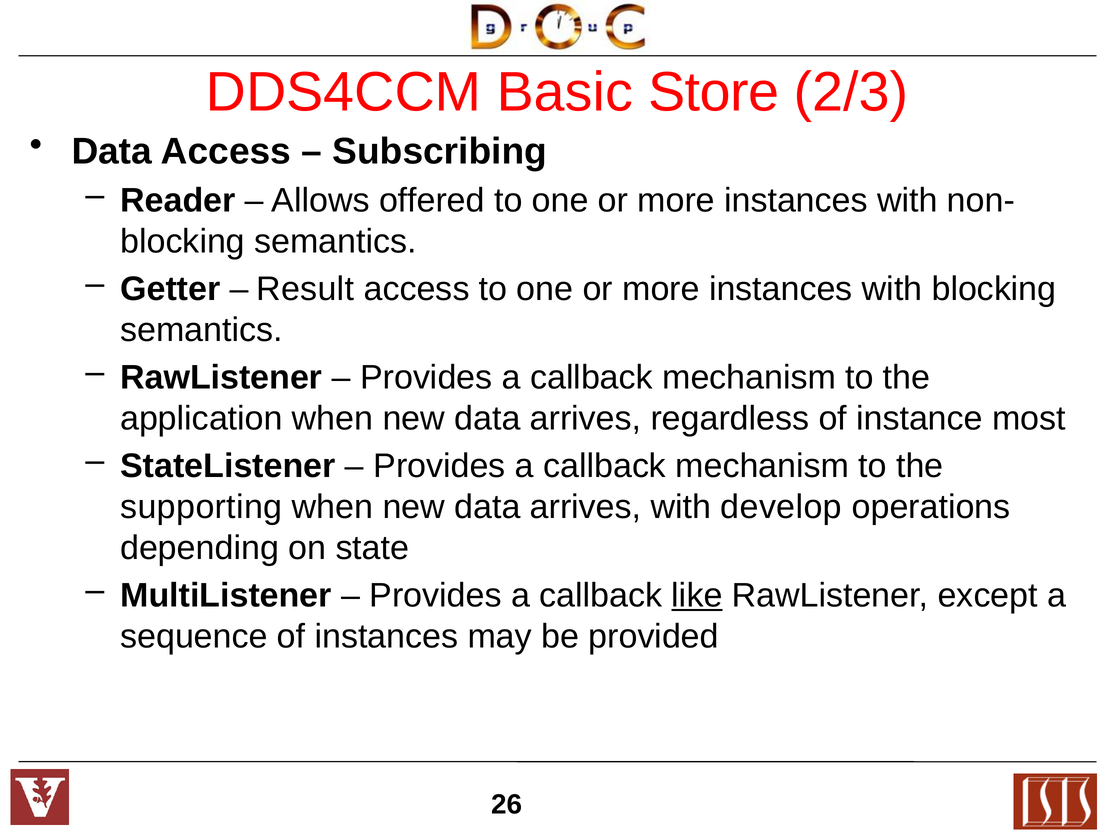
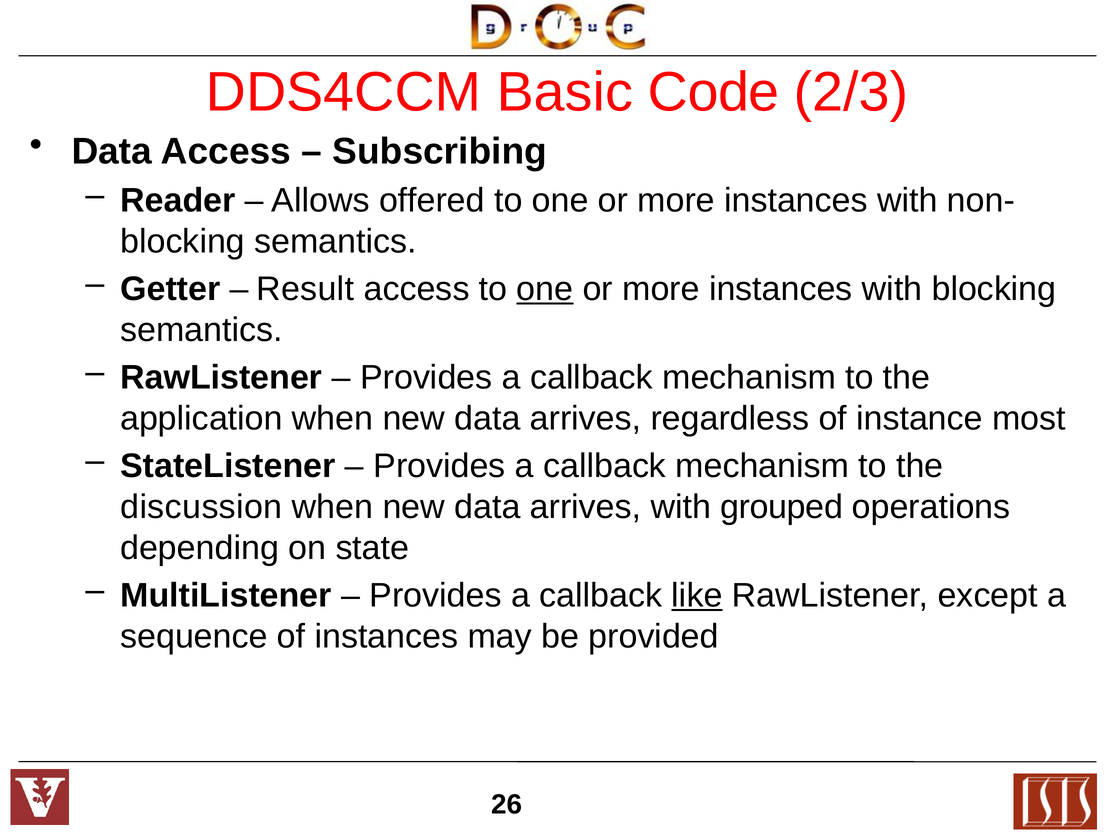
Store: Store -> Code
one at (545, 289) underline: none -> present
supporting: supporting -> discussion
develop: develop -> grouped
